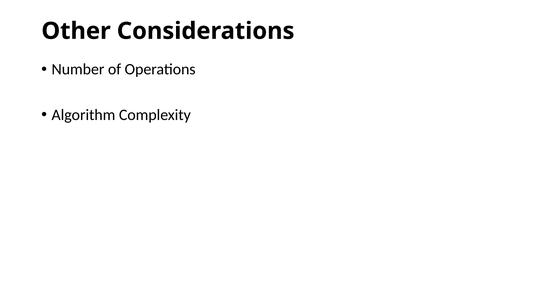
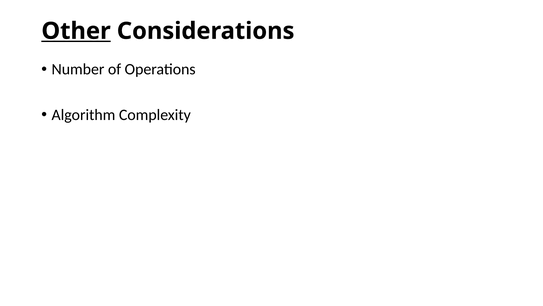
Other underline: none -> present
